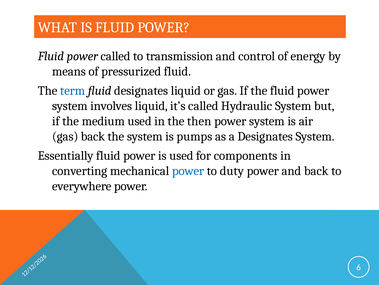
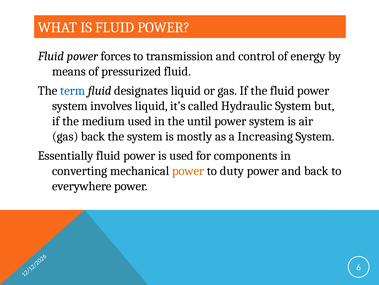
power called: called -> forces
then: then -> until
pumps: pumps -> mostly
a Designates: Designates -> Increasing
power at (188, 171) colour: blue -> orange
